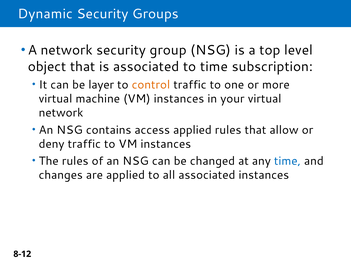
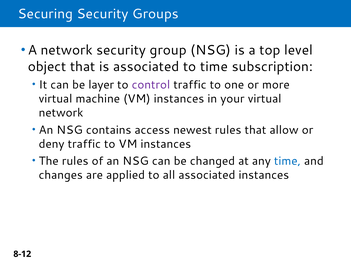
Dynamic: Dynamic -> Securing
control colour: orange -> purple
access applied: applied -> newest
